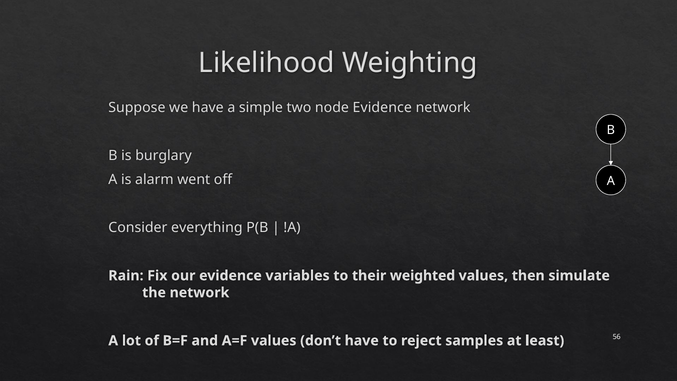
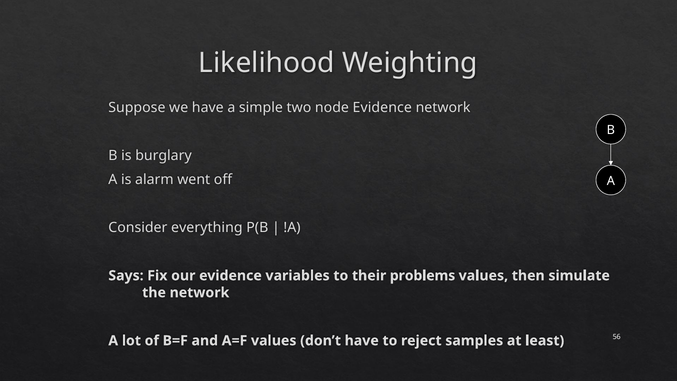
Rain: Rain -> Says
weighted: weighted -> problems
